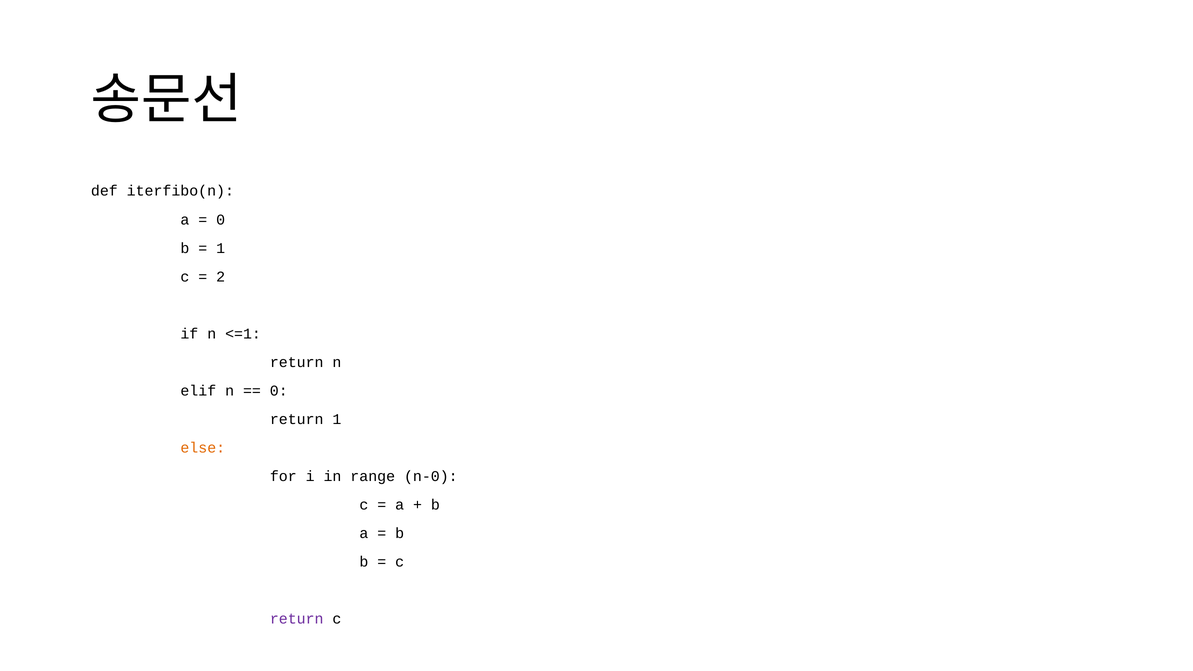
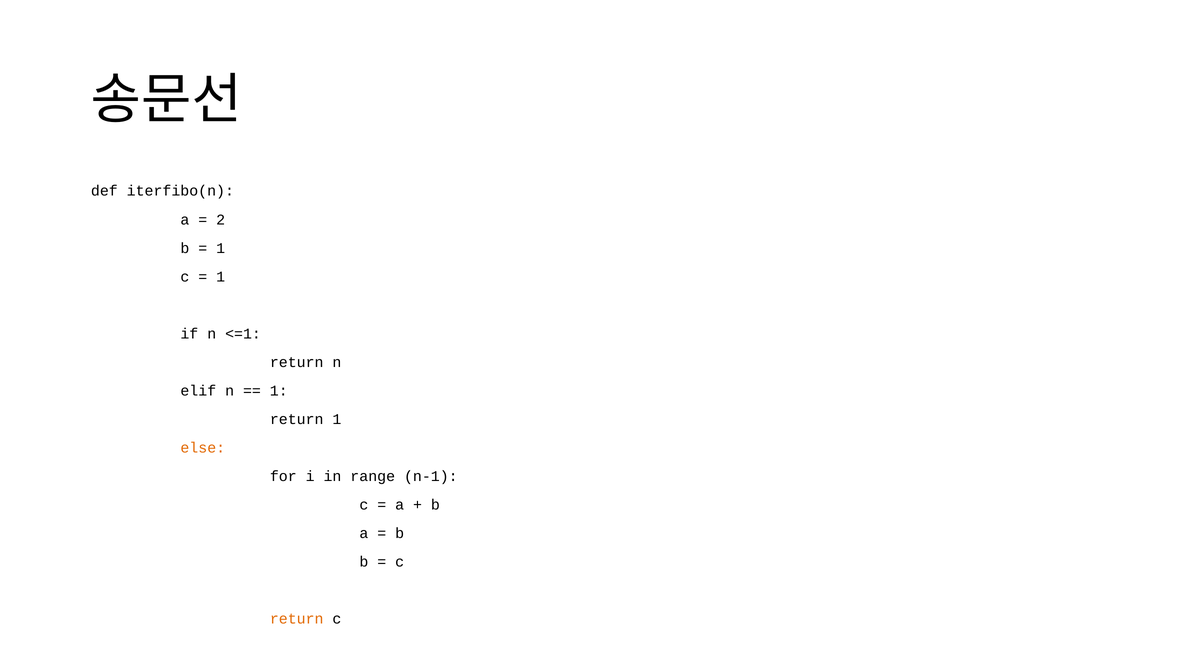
0 at (221, 220): 0 -> 2
2 at (221, 277): 2 -> 1
0 at (279, 391): 0 -> 1
n-0: n-0 -> n-1
return at (297, 619) colour: purple -> orange
